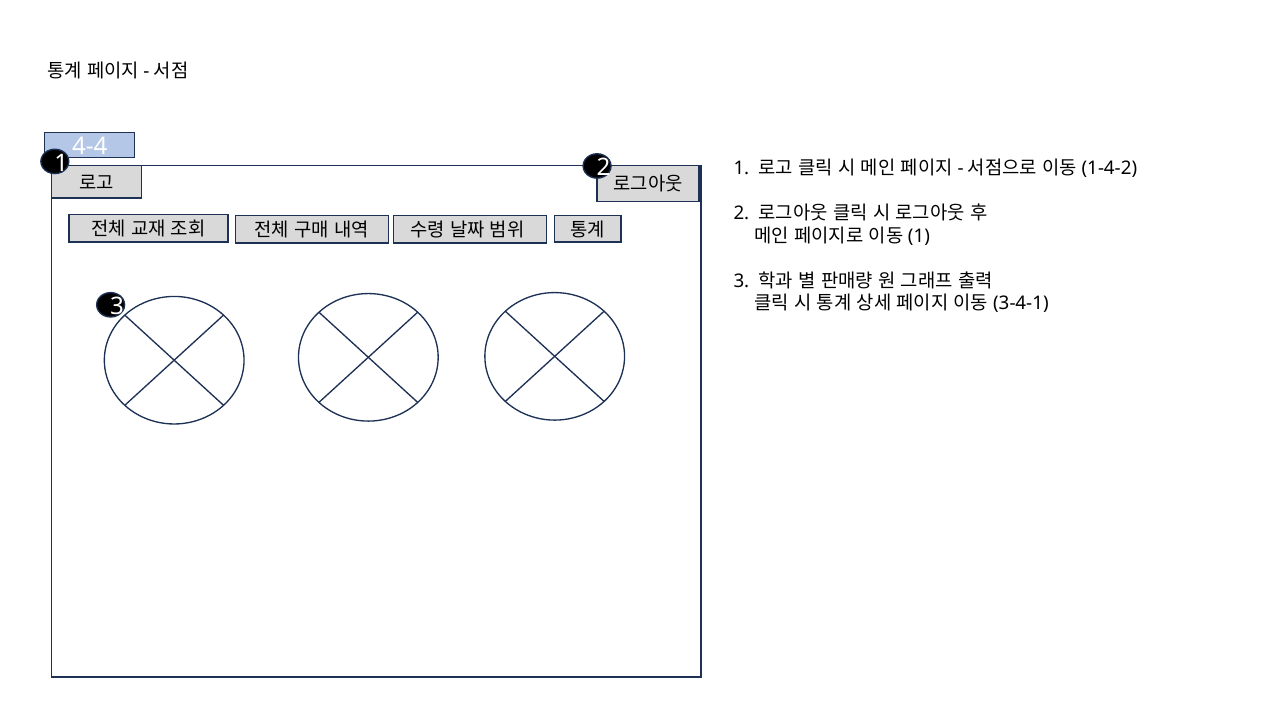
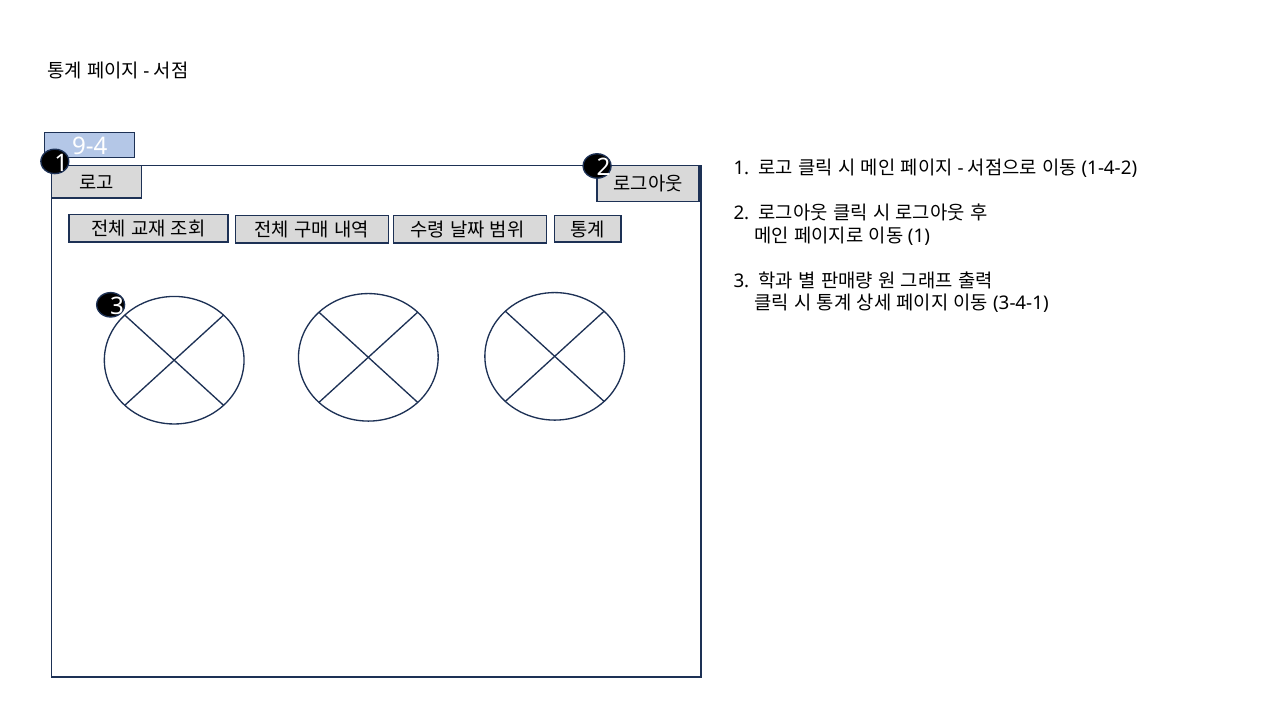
4-4: 4-4 -> 9-4
